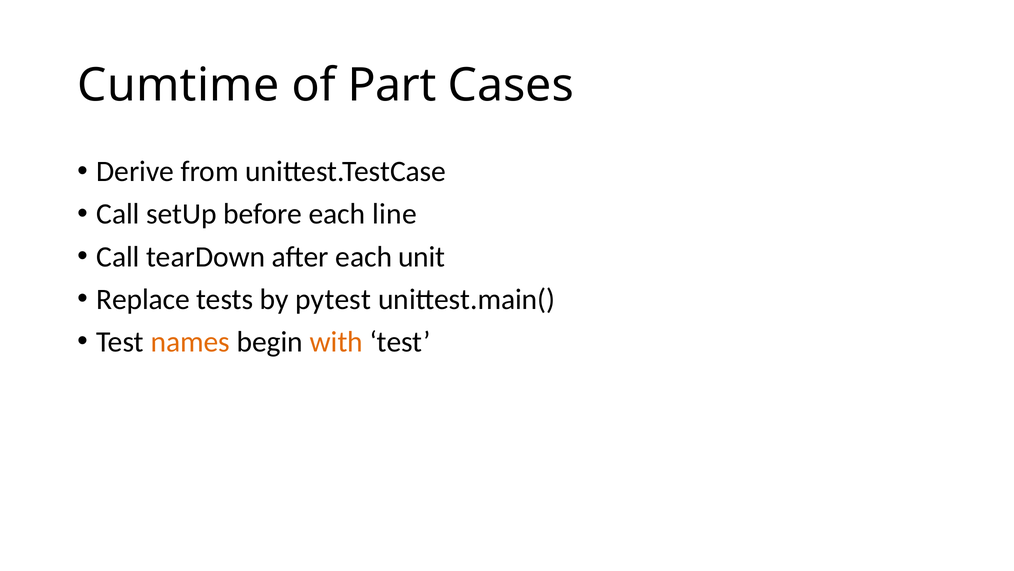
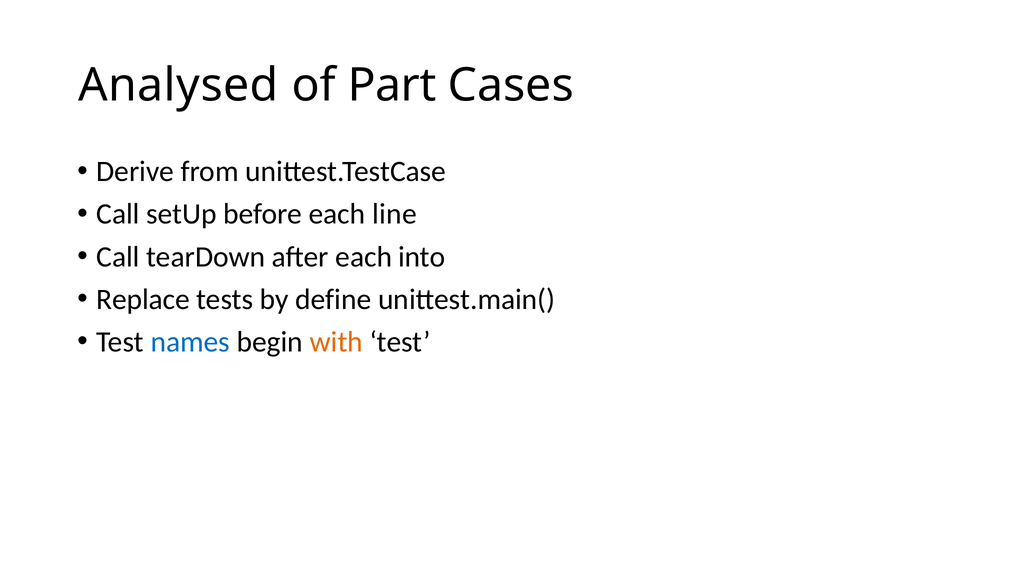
Cumtime: Cumtime -> Analysed
unit: unit -> into
pytest: pytest -> define
names colour: orange -> blue
